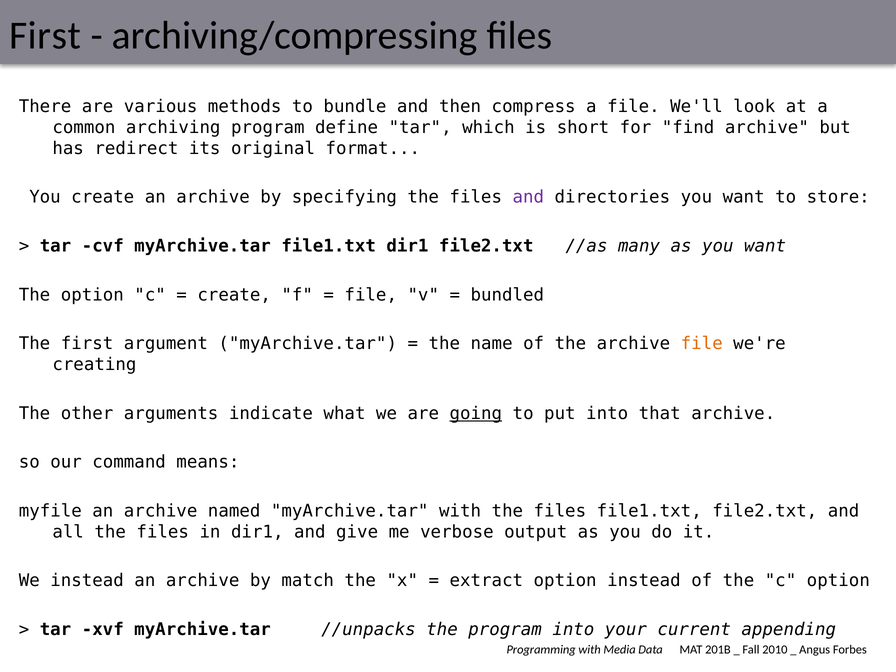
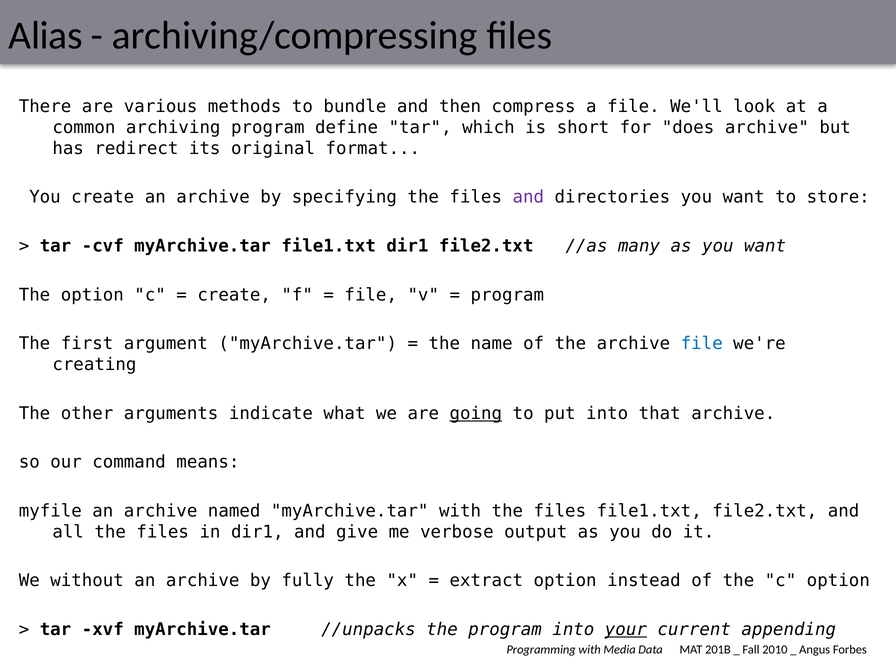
First at (45, 36): First -> Alias
find: find -> does
bundled at (507, 295): bundled -> program
file at (702, 344) colour: orange -> blue
We instead: instead -> without
match: match -> fully
your underline: none -> present
